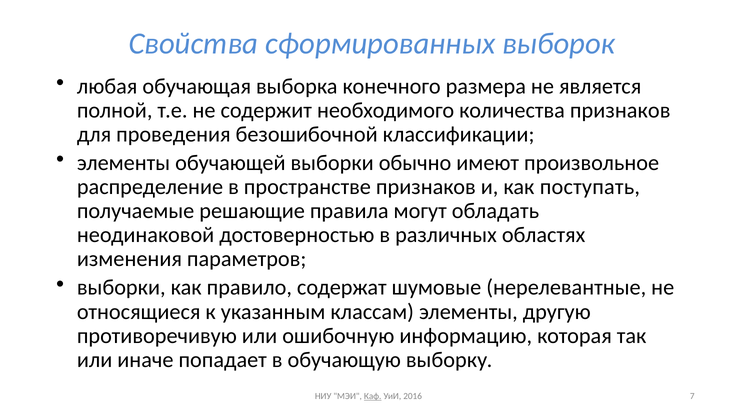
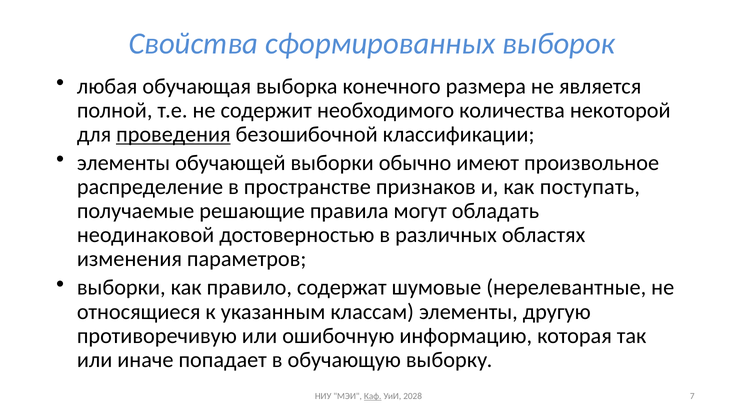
количества признаков: признаков -> некоторой
проведения underline: none -> present
2016: 2016 -> 2028
